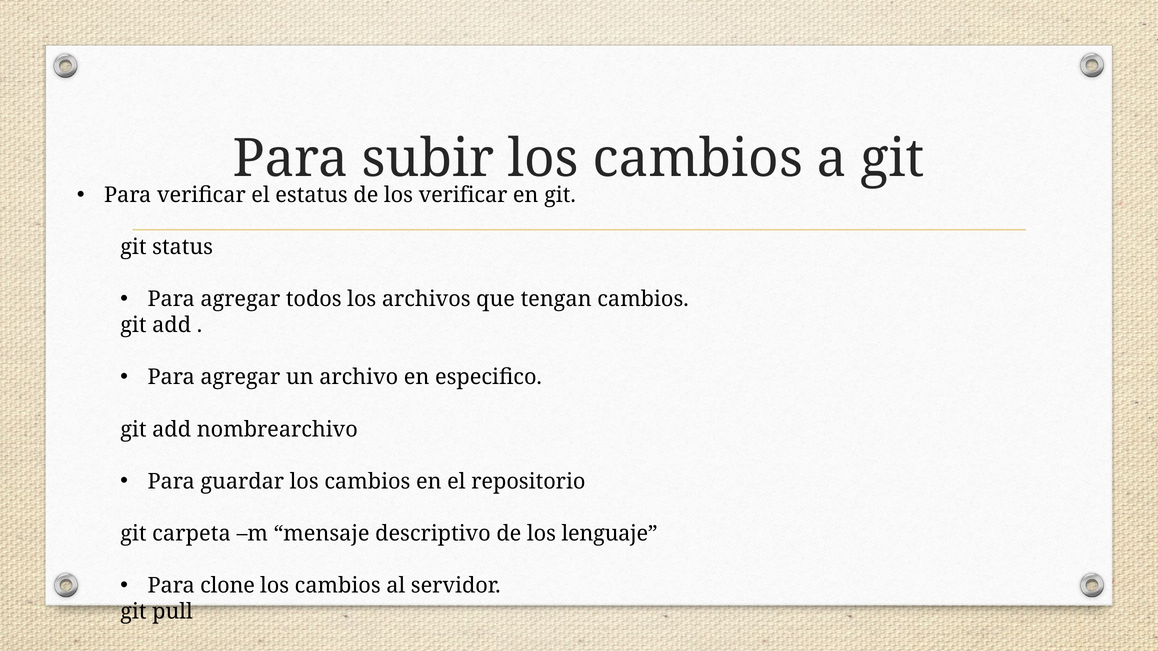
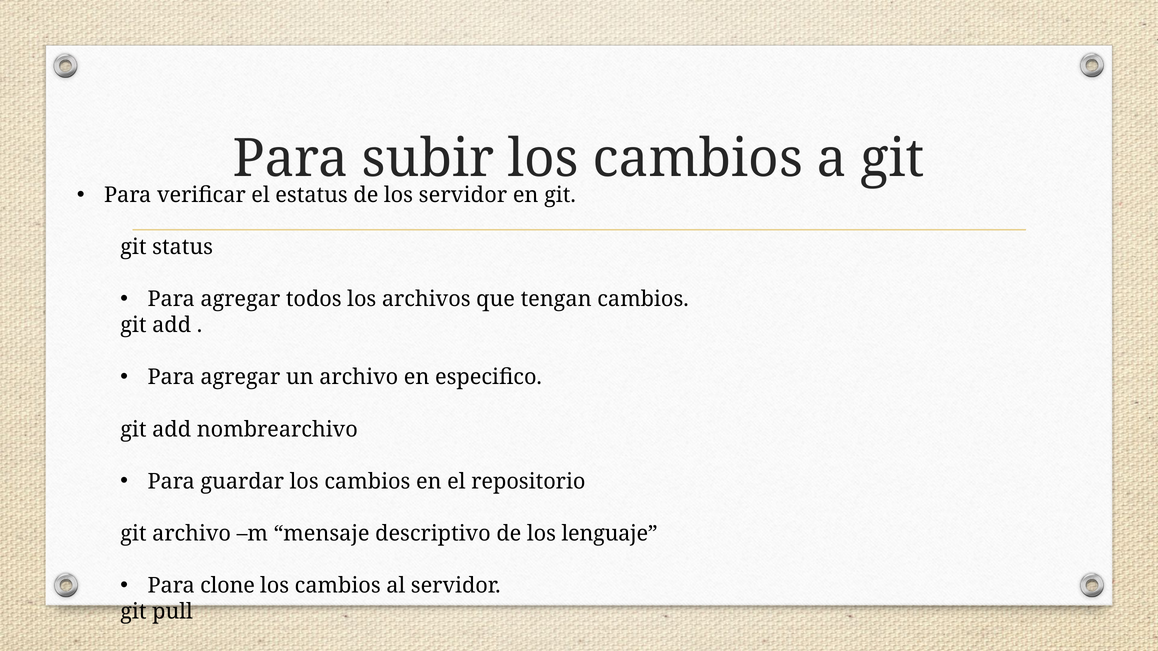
verificar at (463, 195): verificar -> servidor
git carpeta: carpeta -> archivo
